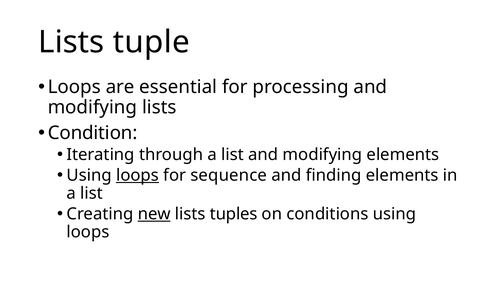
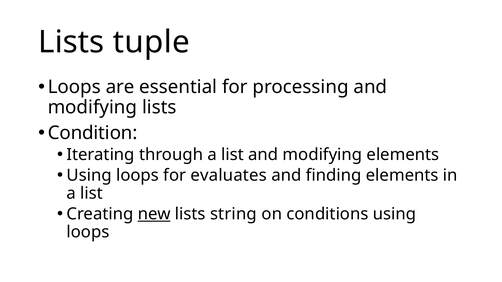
loops at (137, 176) underline: present -> none
sequence: sequence -> evaluates
tuples: tuples -> string
